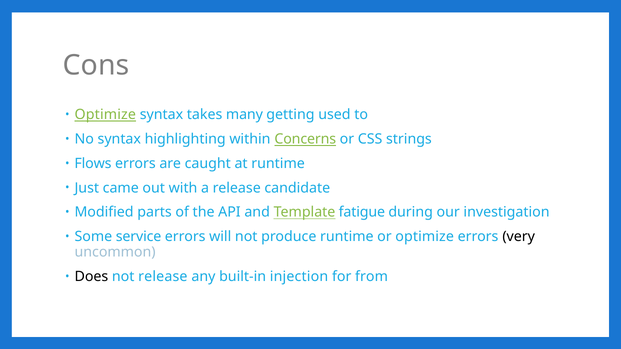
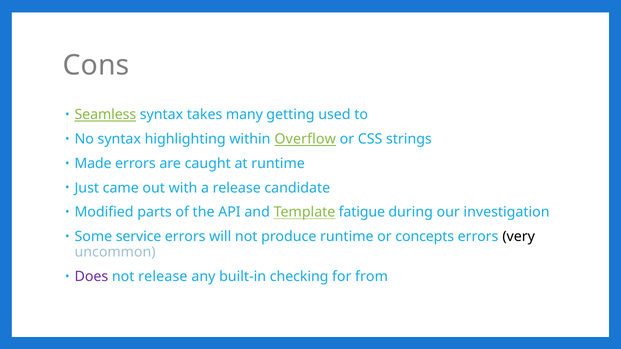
Optimize at (105, 115): Optimize -> Seamless
Concerns: Concerns -> Overflow
Flows: Flows -> Made
or optimize: optimize -> concepts
Does colour: black -> purple
injection: injection -> checking
